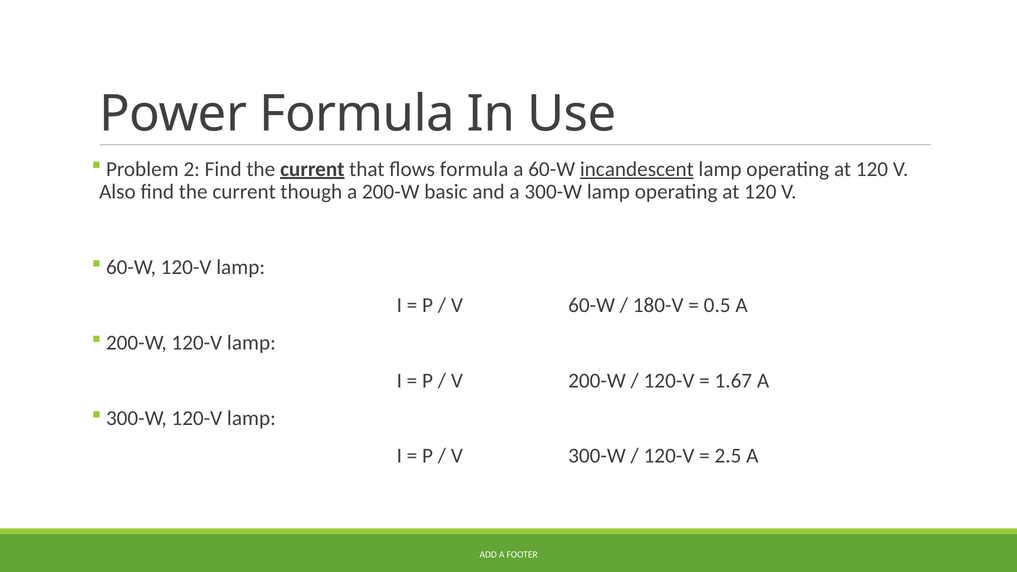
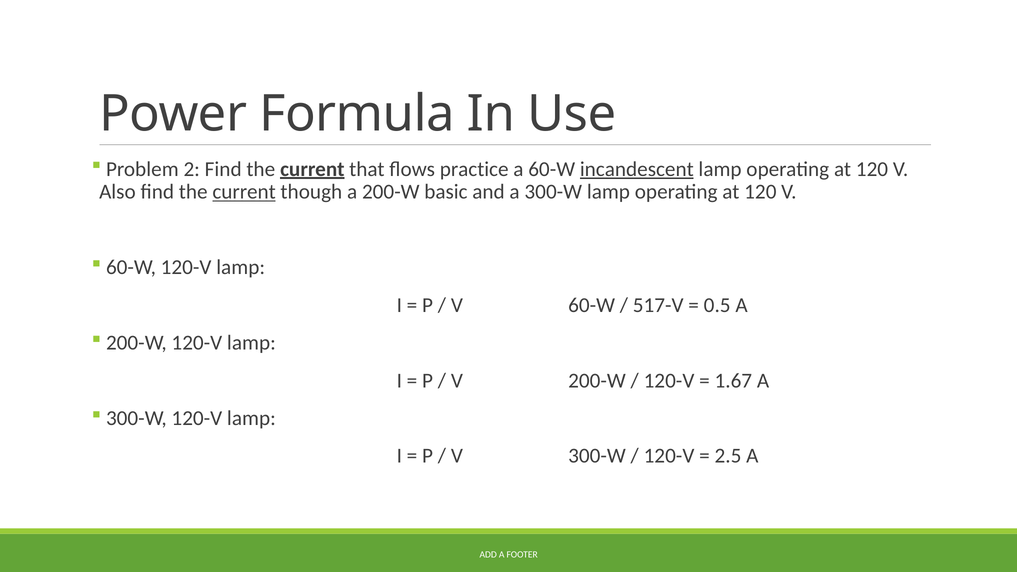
flows formula: formula -> practice
current at (244, 192) underline: none -> present
180-V: 180-V -> 517-V
